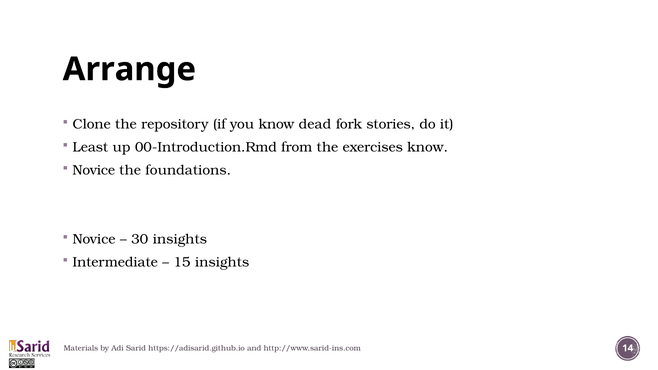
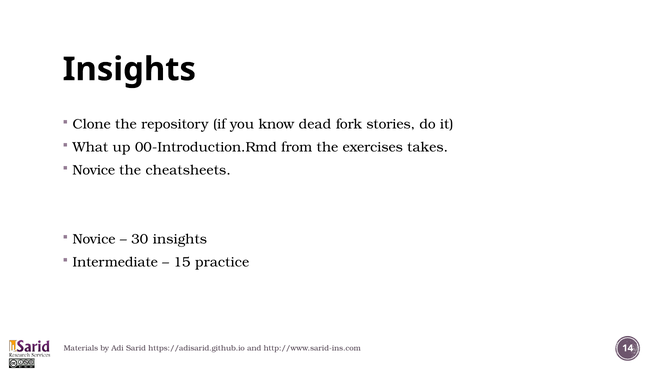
Arrange at (129, 69): Arrange -> Insights
Least: Least -> What
exercises know: know -> takes
foundations: foundations -> cheatsheets
15 insights: insights -> practice
